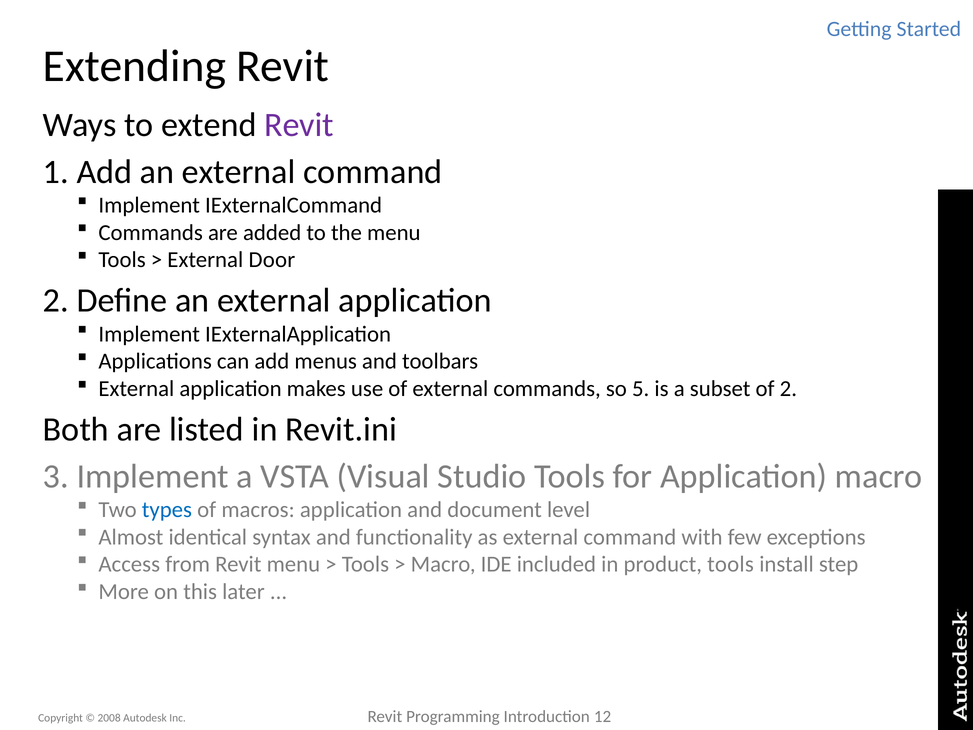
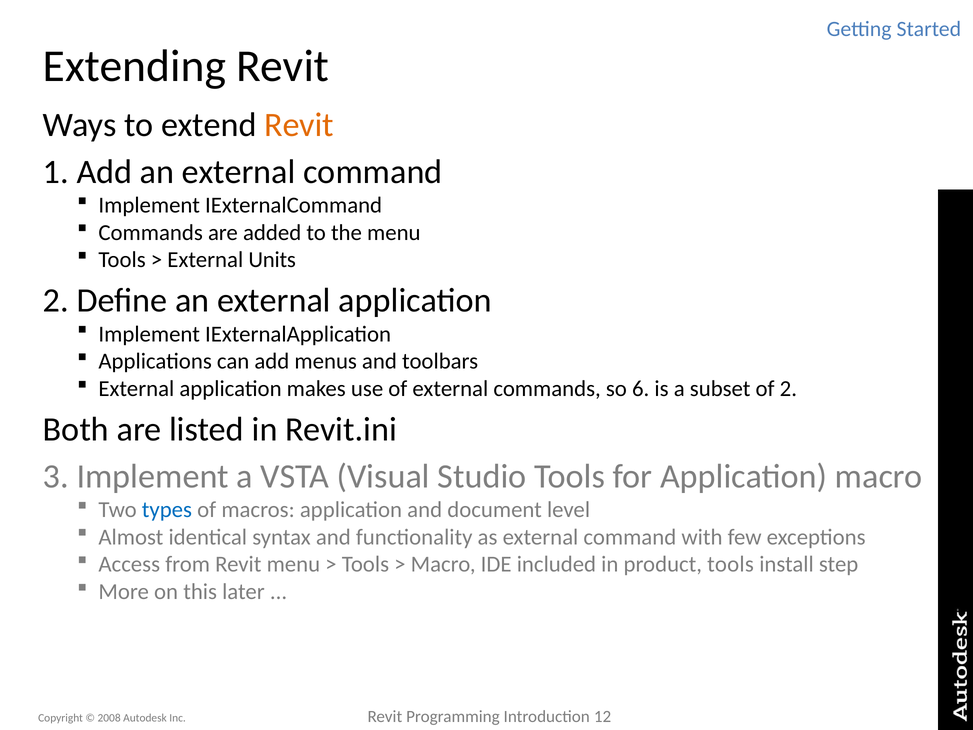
Revit at (299, 125) colour: purple -> orange
Door: Door -> Units
5: 5 -> 6
